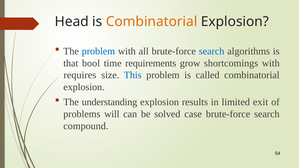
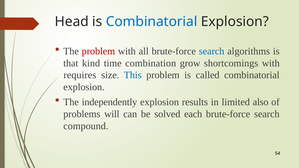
Combinatorial at (152, 22) colour: orange -> blue
problem at (98, 51) colour: blue -> red
bool: bool -> kind
requirements: requirements -> combination
understanding: understanding -> independently
exit: exit -> also
case: case -> each
